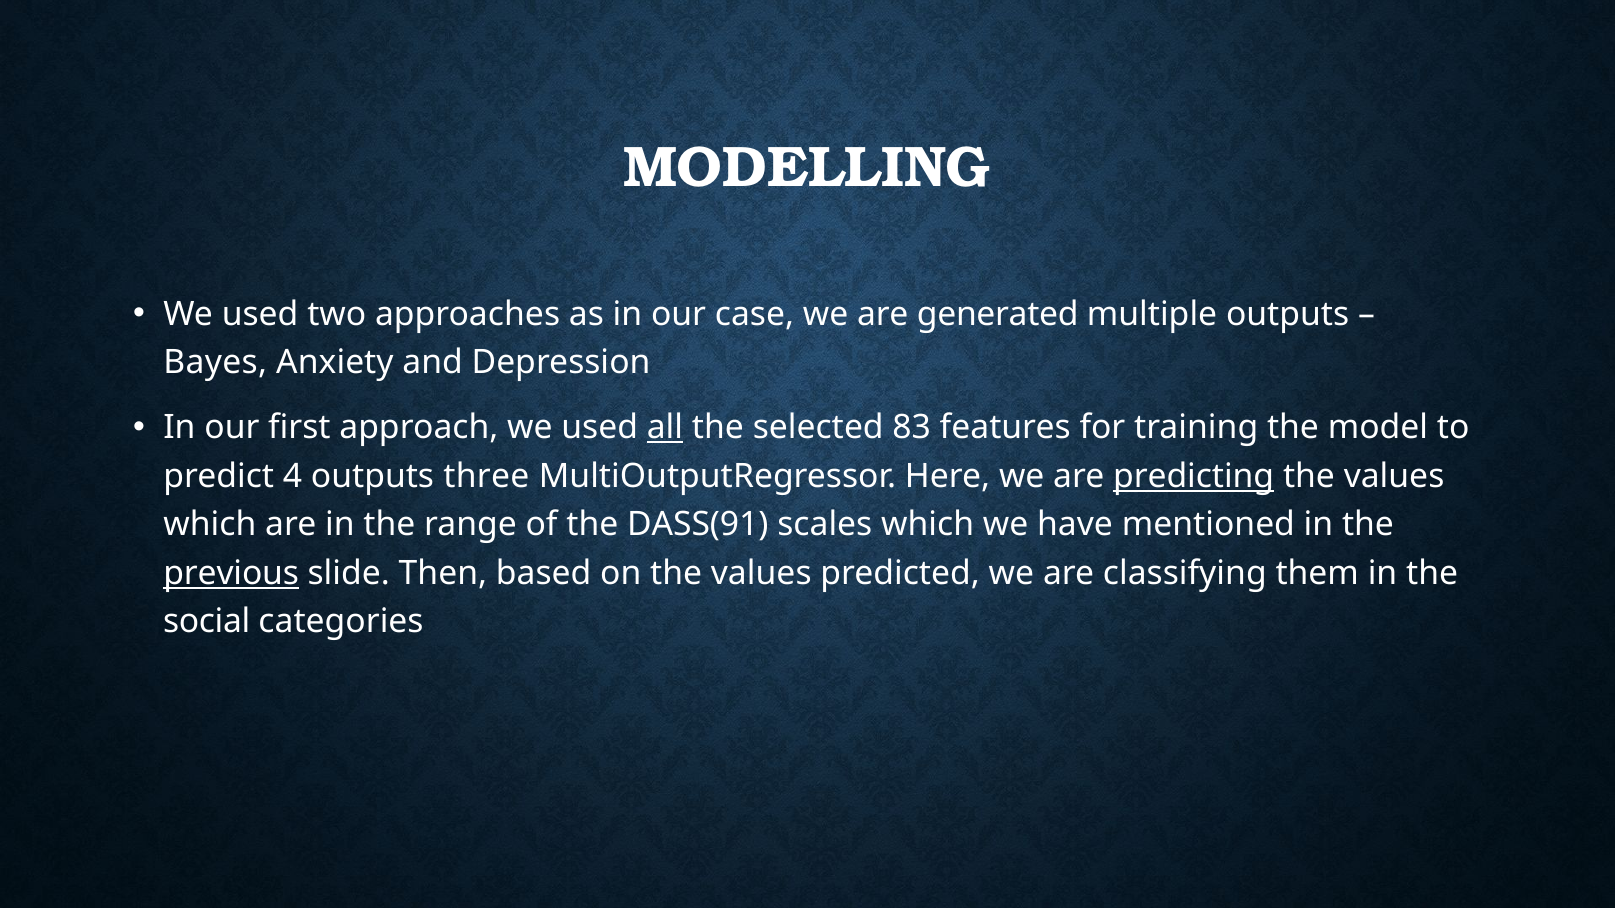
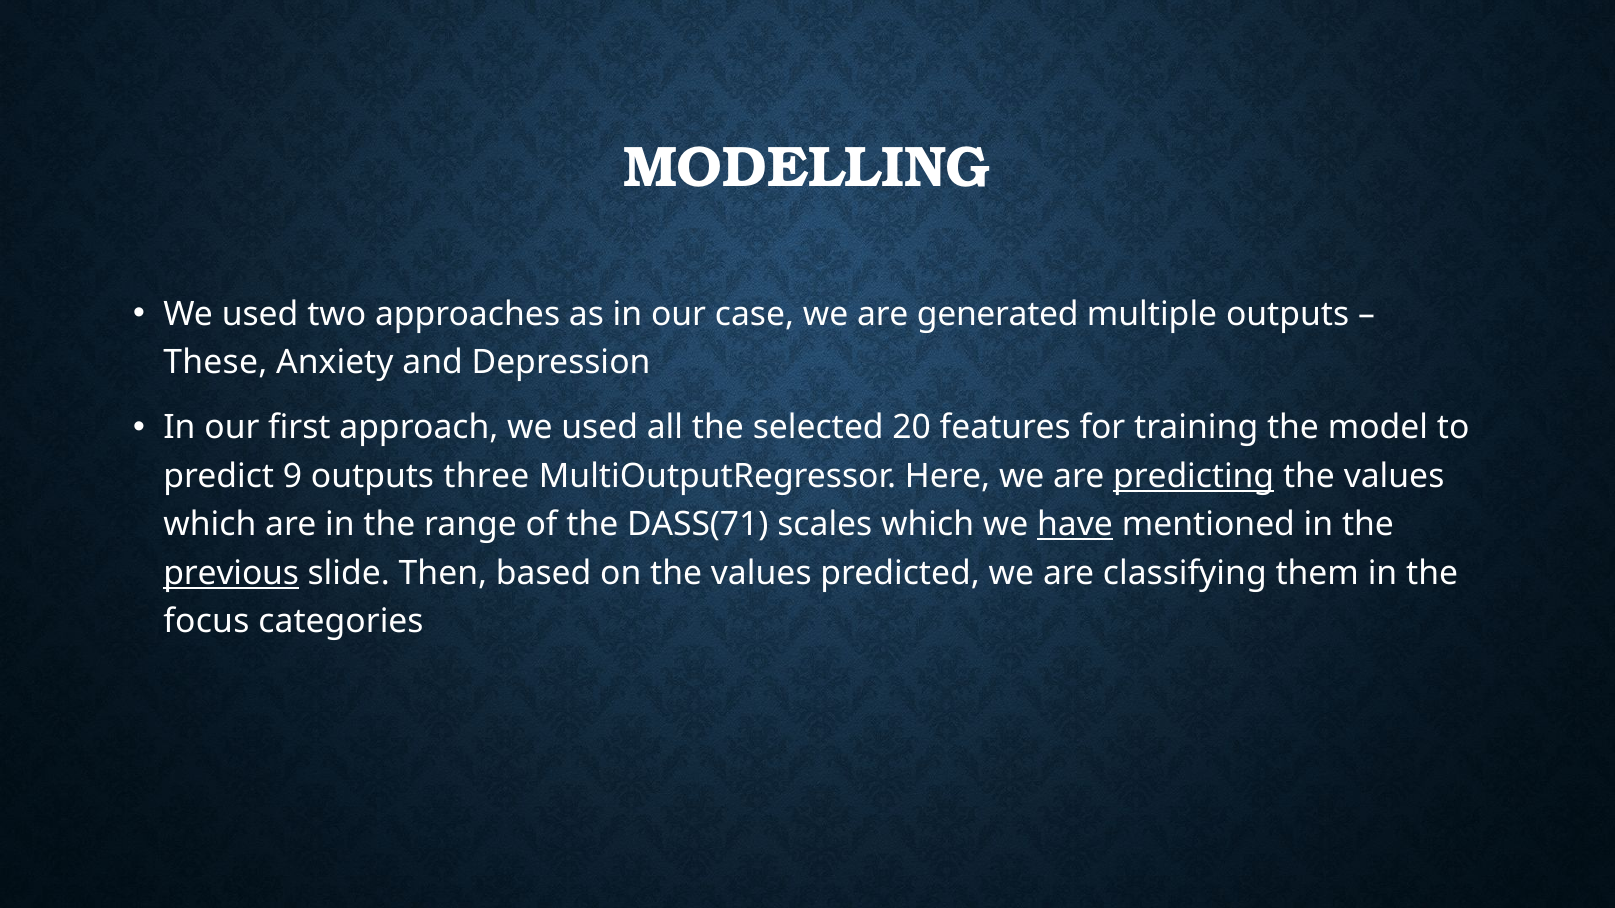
Bayes: Bayes -> These
all underline: present -> none
83: 83 -> 20
4: 4 -> 9
DASS(91: DASS(91 -> DASS(71
have underline: none -> present
social: social -> focus
